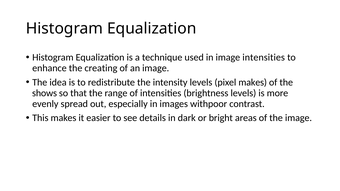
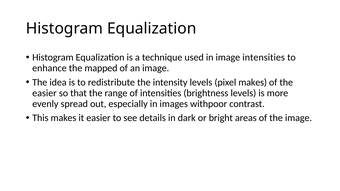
creating: creating -> mapped
shows at (45, 93): shows -> easier
